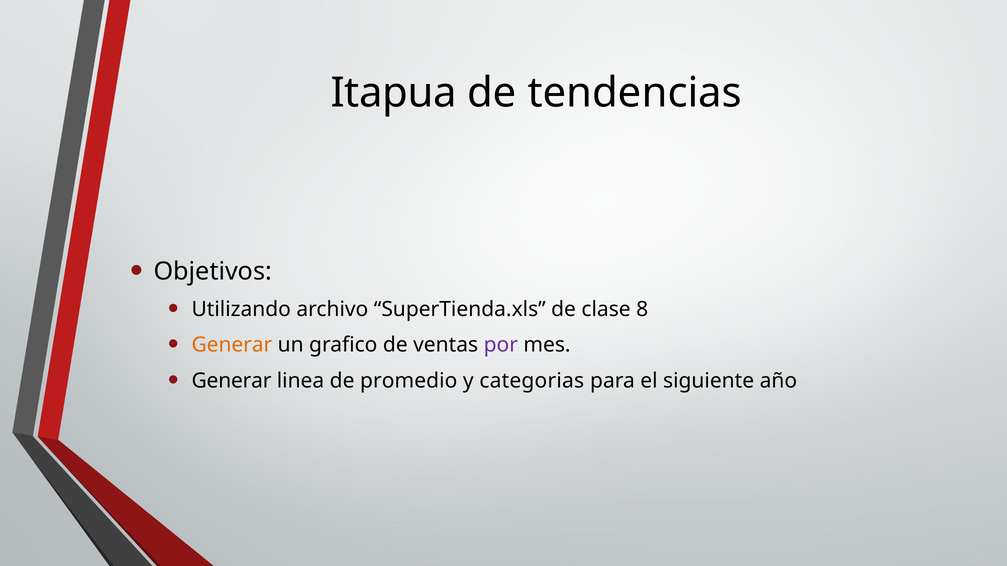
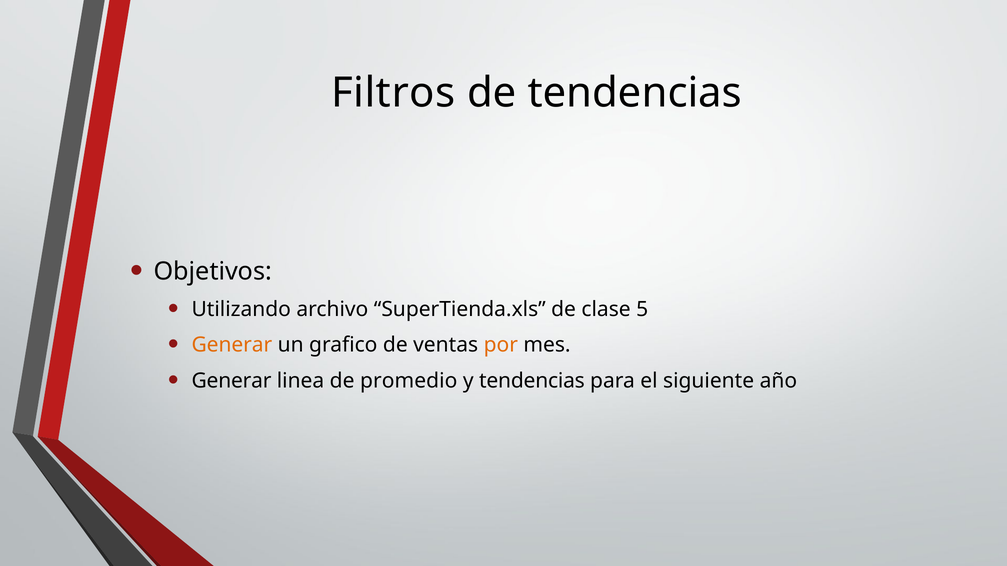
Itapua: Itapua -> Filtros
8: 8 -> 5
por colour: purple -> orange
y categorias: categorias -> tendencias
